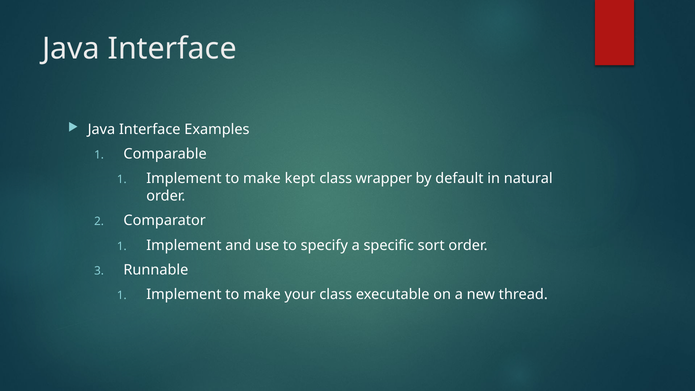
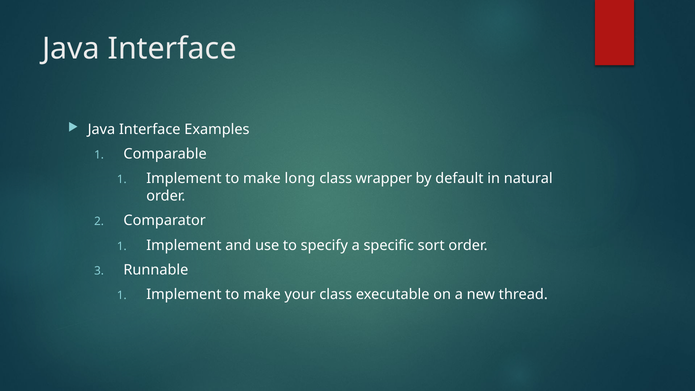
kept: kept -> long
